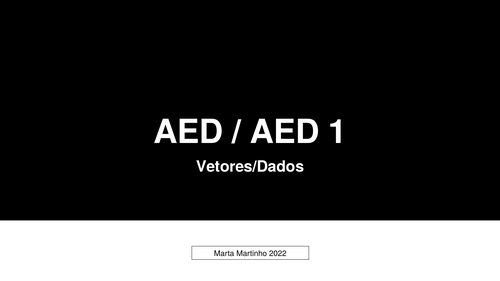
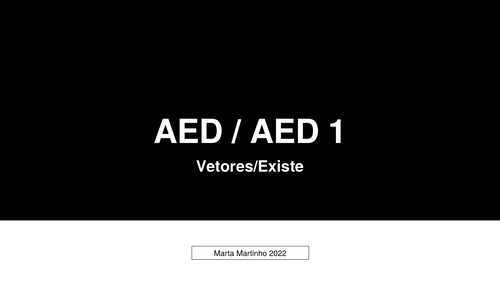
Vetores/Dados: Vetores/Dados -> Vetores/Existe
